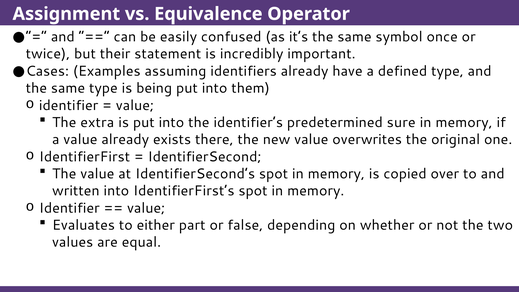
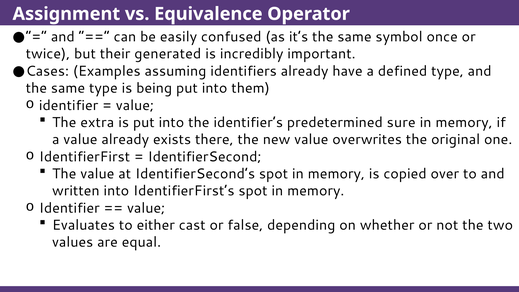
statement: statement -> generated
part: part -> cast
